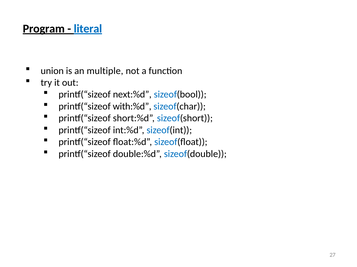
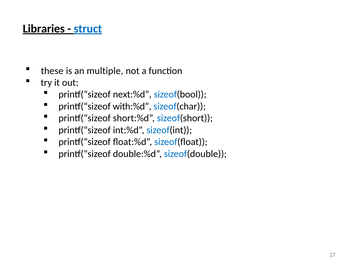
Program: Program -> Libraries
literal: literal -> struct
union: union -> these
